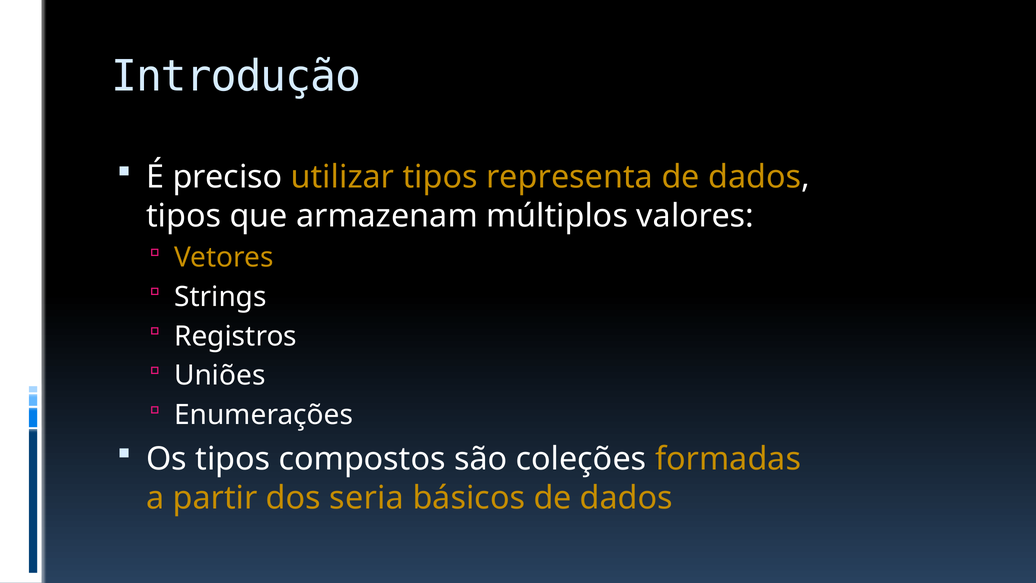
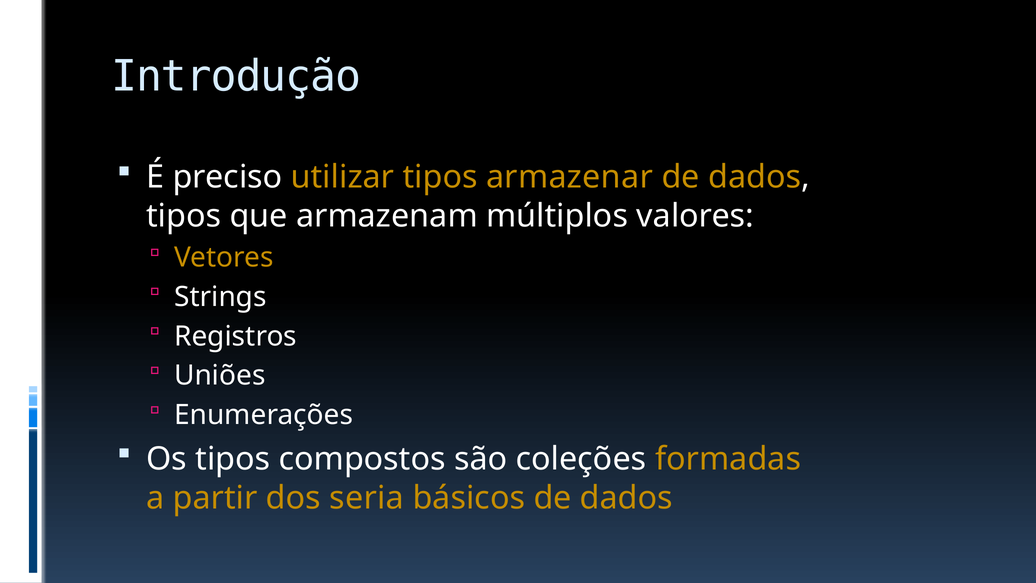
representa: representa -> armazenar
